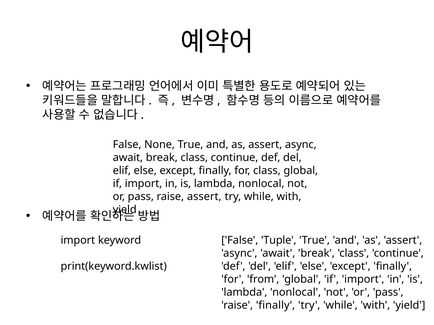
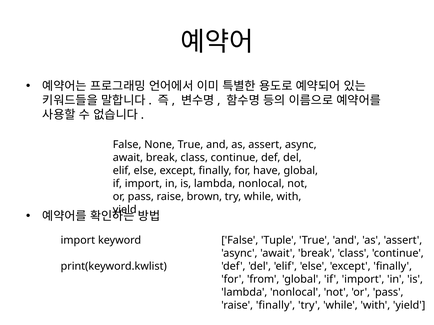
for class: class -> have
raise assert: assert -> brown
